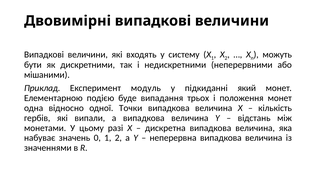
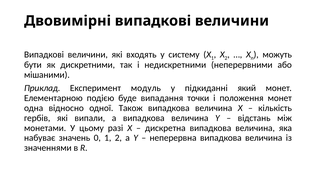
трьох: трьох -> точки
Точки: Точки -> Також
